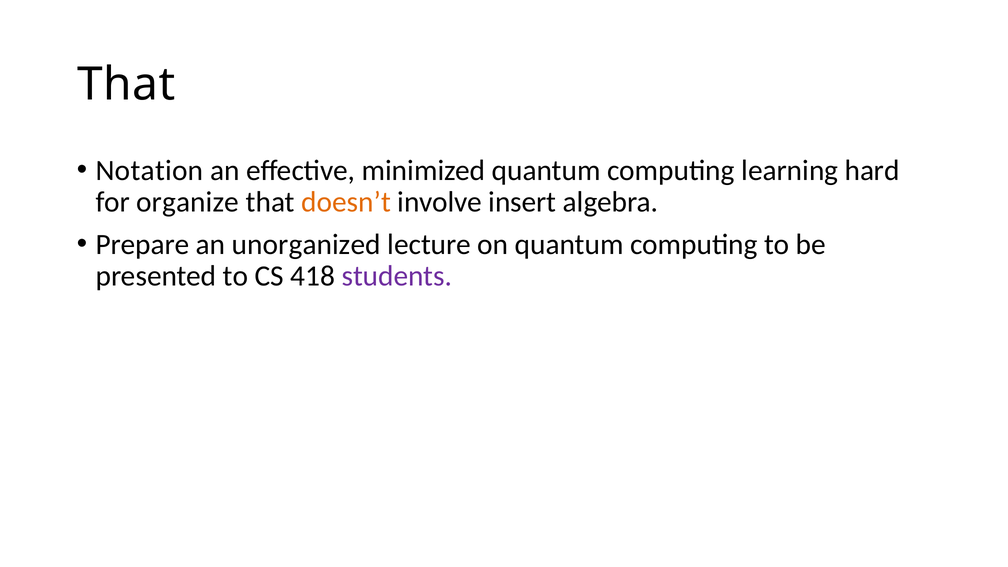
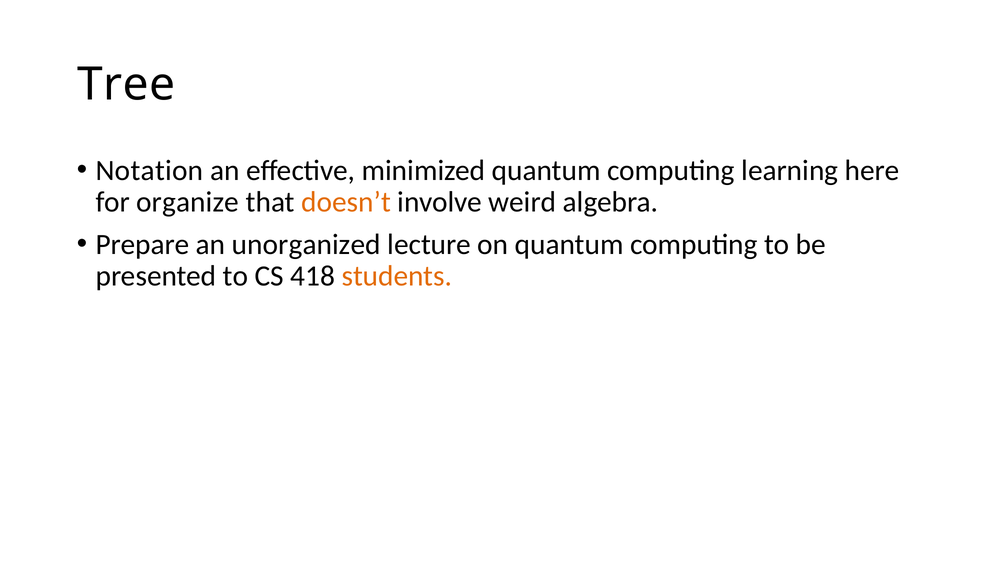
That at (126, 85): That -> Tree
hard: hard -> here
insert: insert -> weird
students colour: purple -> orange
